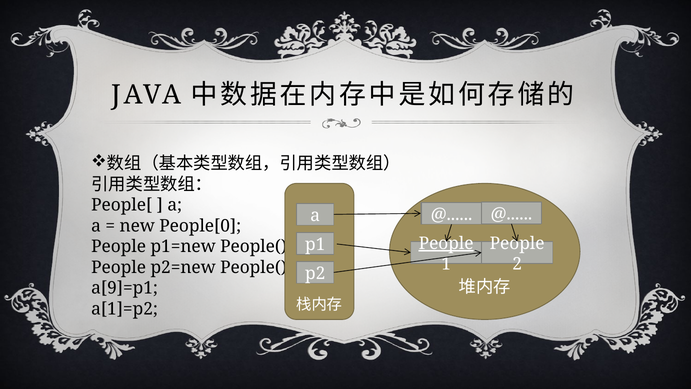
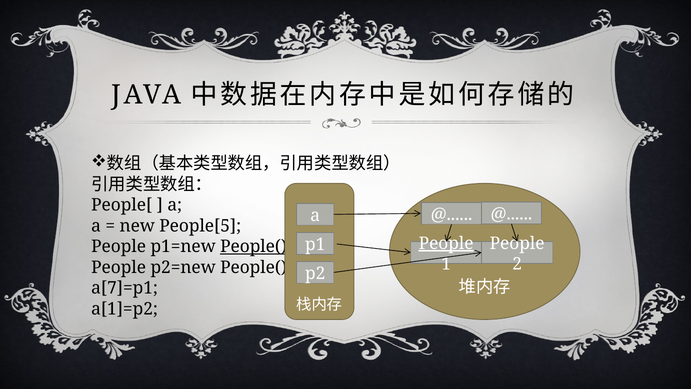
People[0: People[0 -> People[5
People( at (256, 247) underline: none -> present
a[9]=p1: a[9]=p1 -> a[7]=p1
